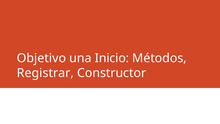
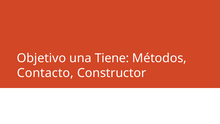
Inicio: Inicio -> Tiene
Registrar: Registrar -> Contacto
